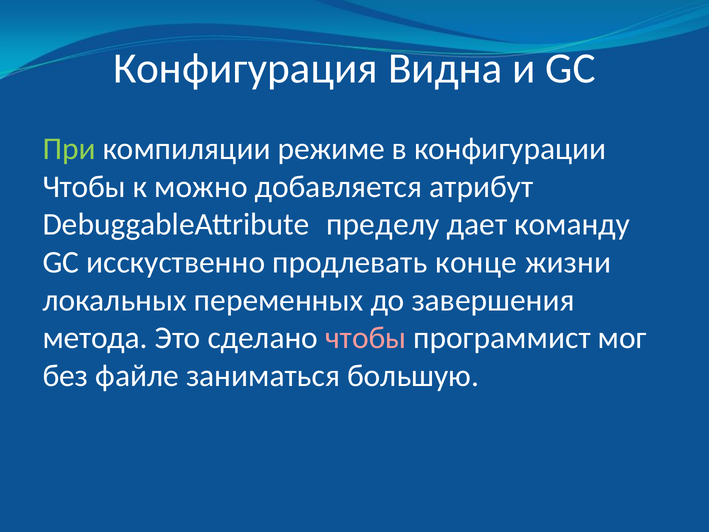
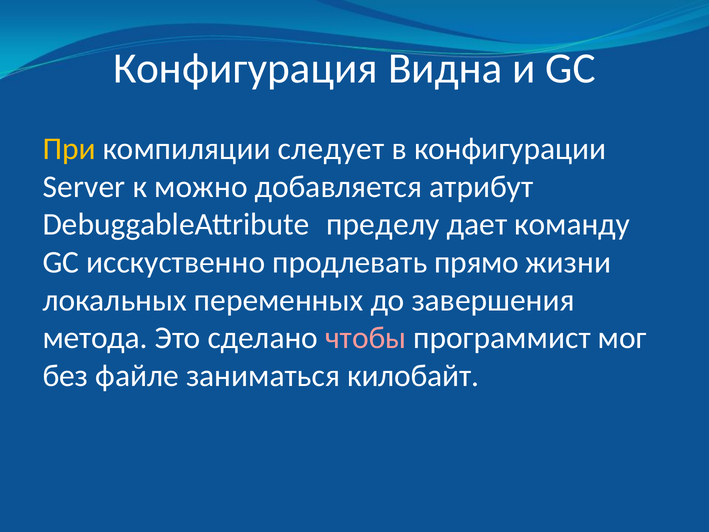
При colour: light green -> yellow
режиме: режиме -> следует
Чтобы at (84, 187): Чтобы -> Server
конце: конце -> прямо
большую: большую -> килобайт
